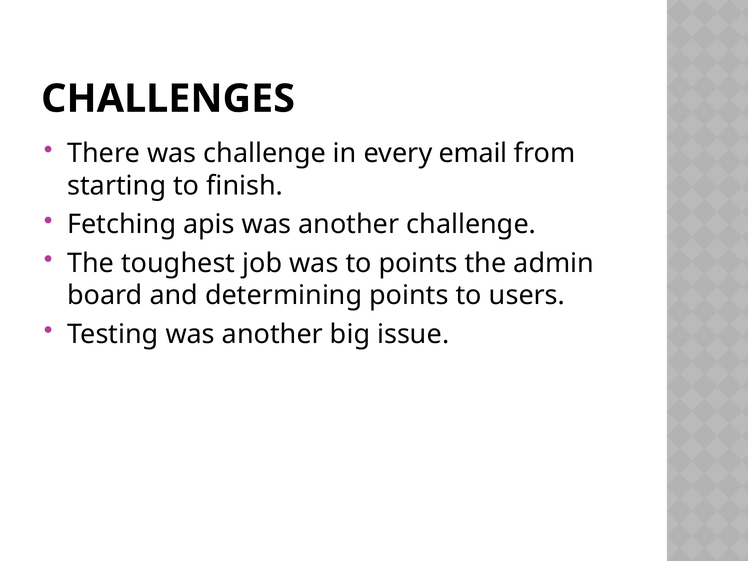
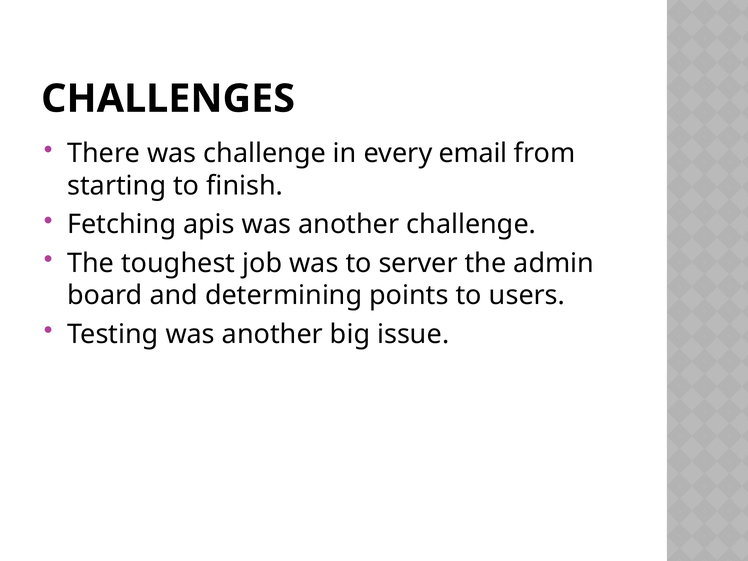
to points: points -> server
